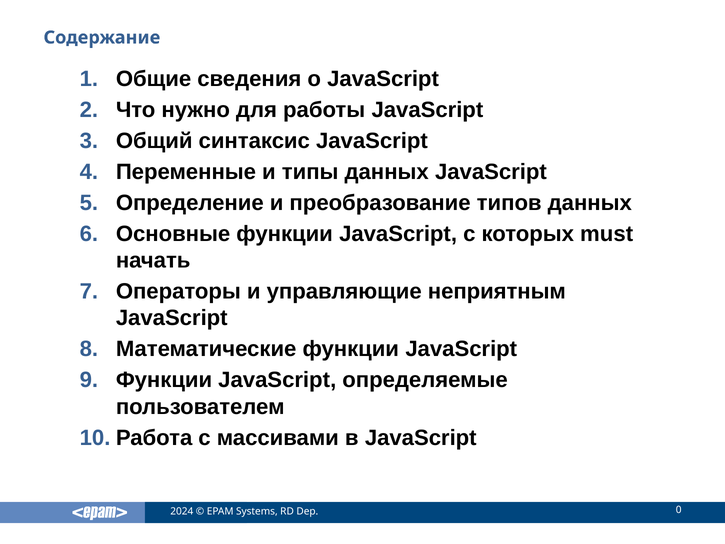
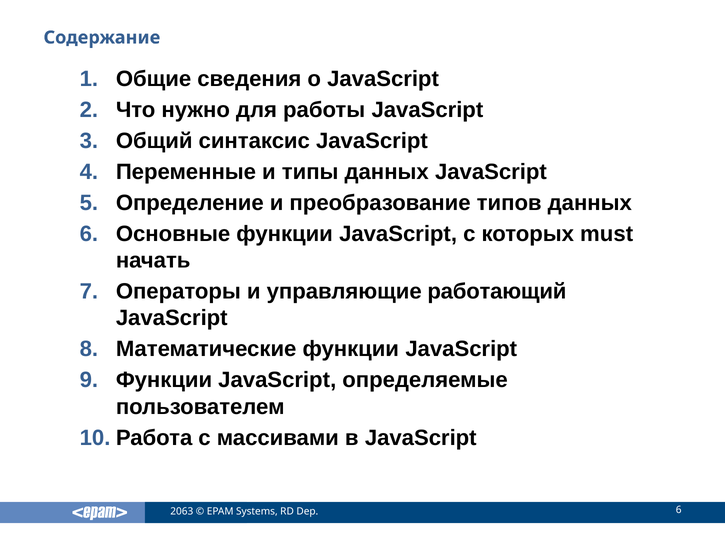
неприятным: неприятным -> работающий
2024: 2024 -> 2063
Dep 0: 0 -> 6
